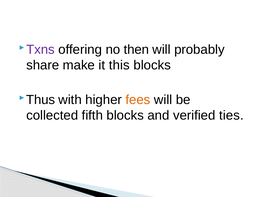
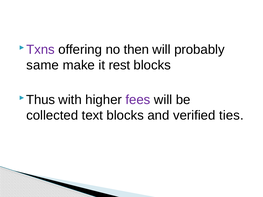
share: share -> same
this: this -> rest
fees colour: orange -> purple
fifth: fifth -> text
